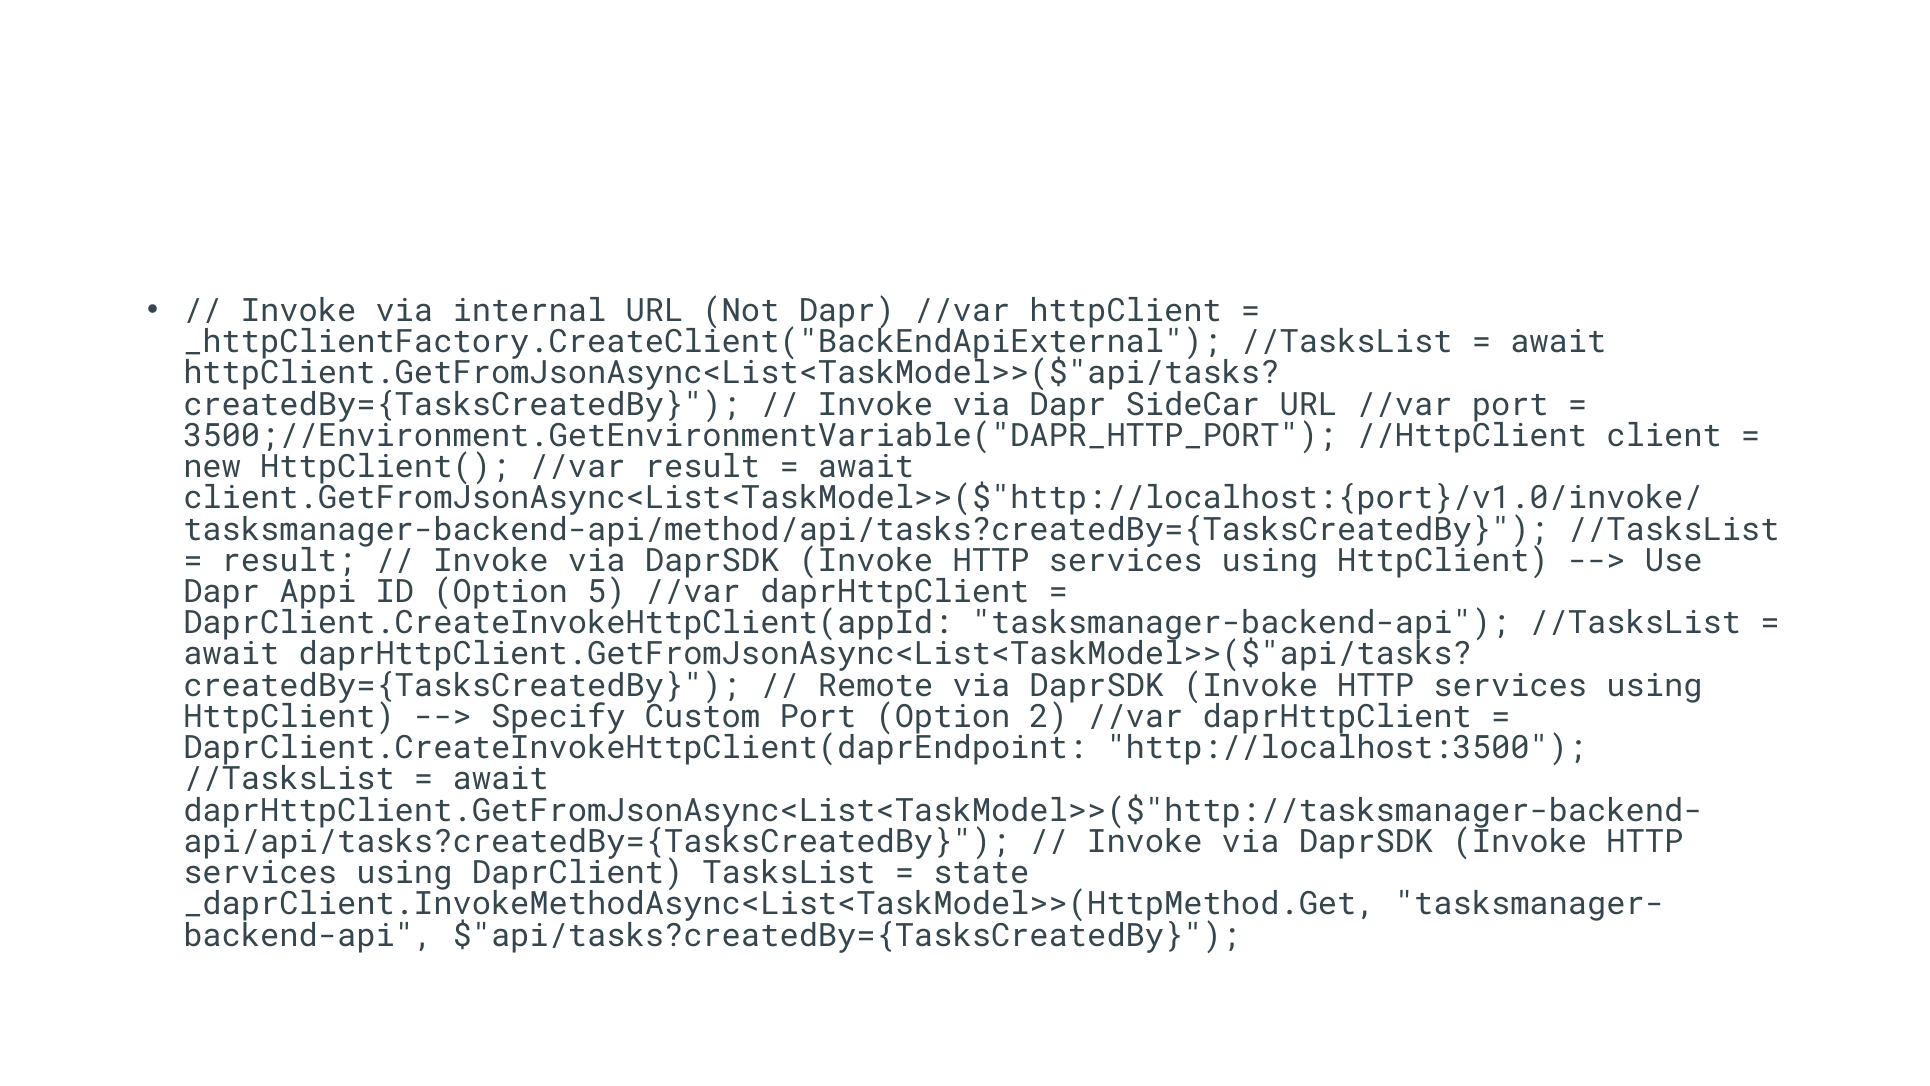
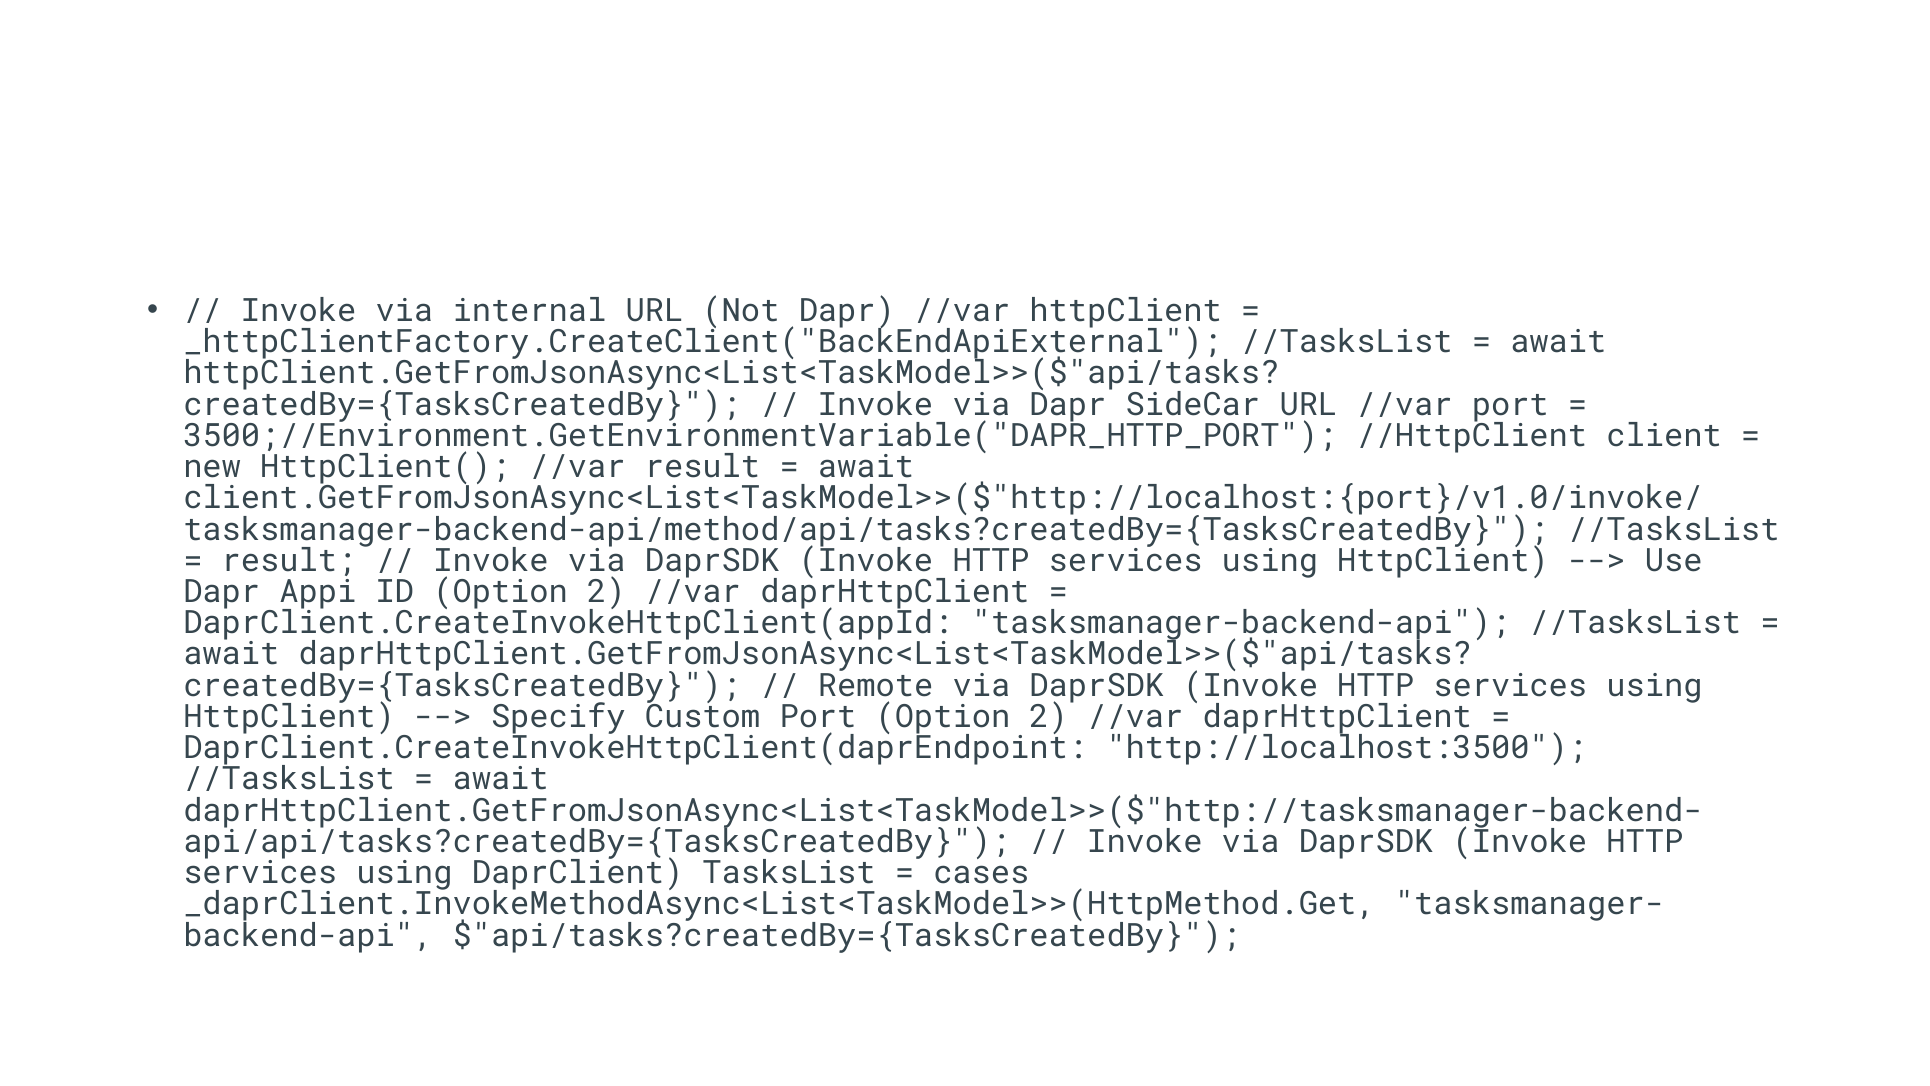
ID Option 5: 5 -> 2
state: state -> cases
